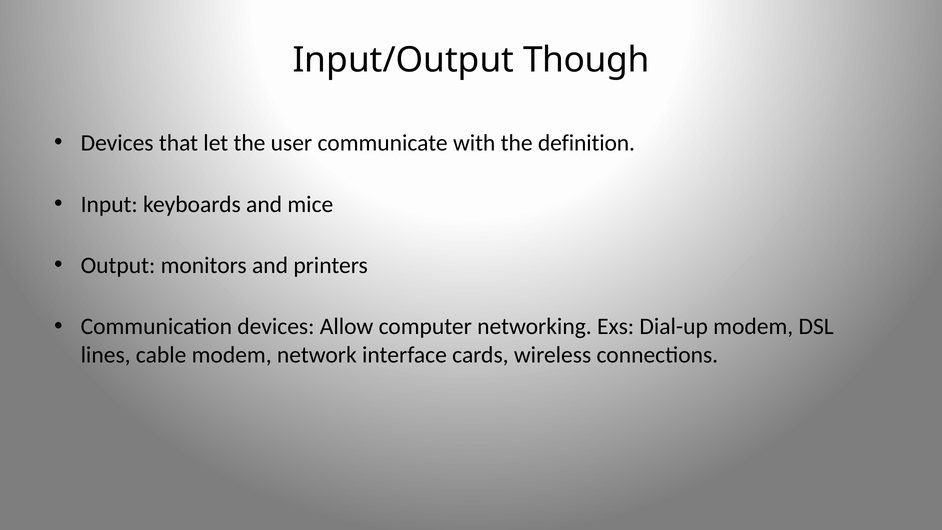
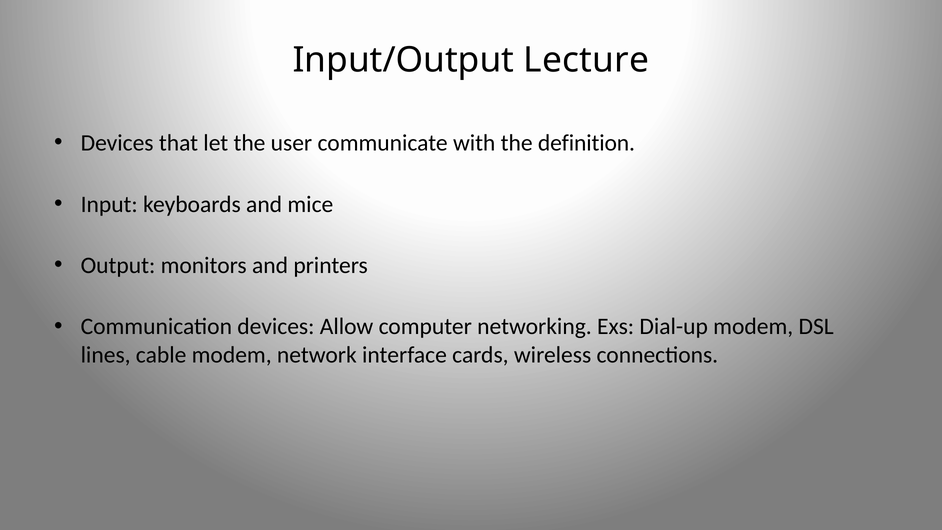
Though: Though -> Lecture
